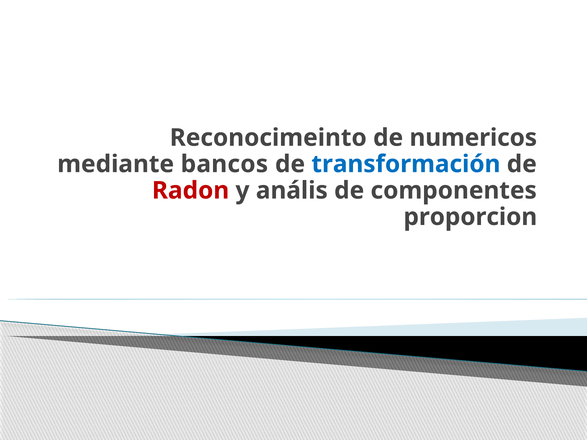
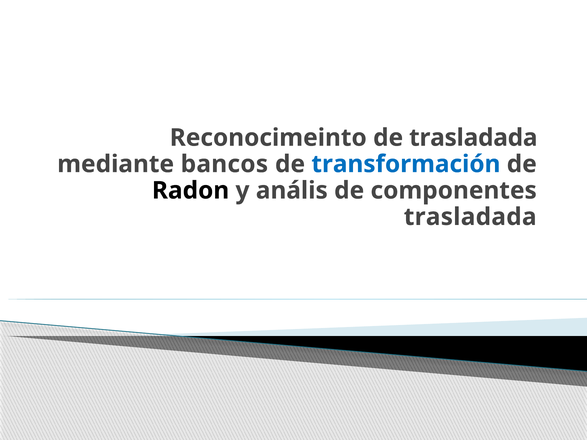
de numericos: numericos -> trasladada
Radon colour: red -> black
proporcion at (470, 217): proporcion -> trasladada
